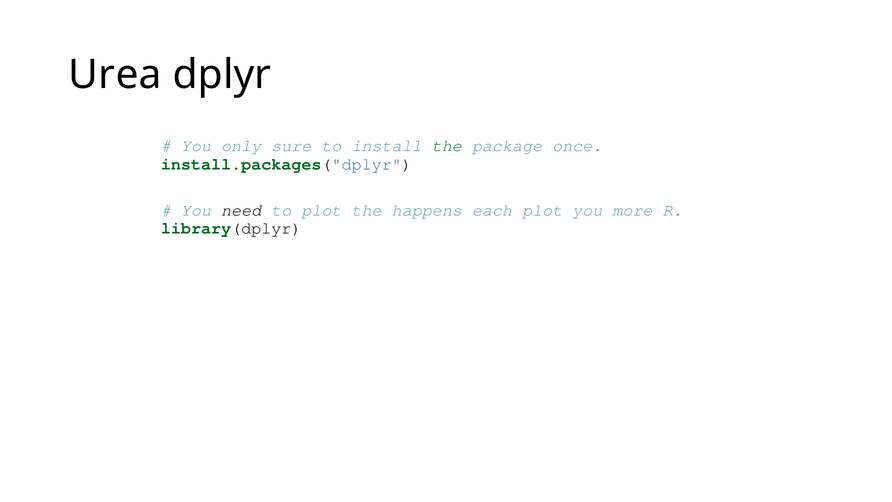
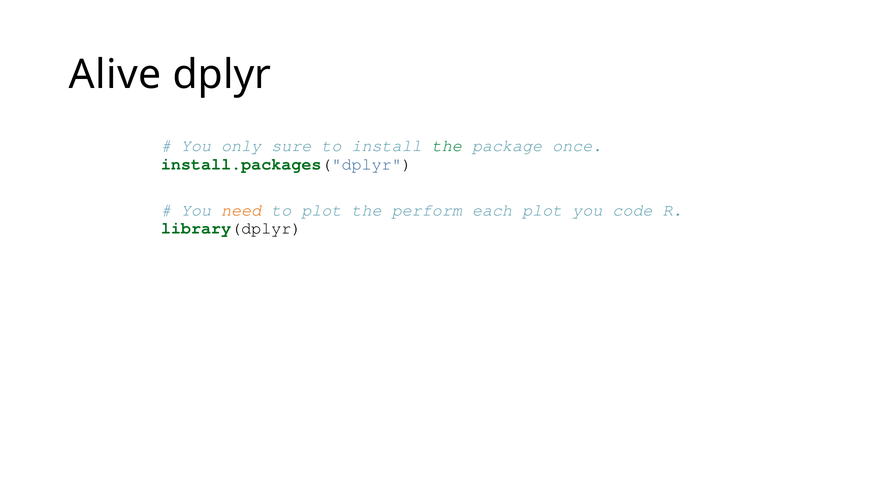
Urea: Urea -> Alive
need colour: black -> orange
happens: happens -> perform
more: more -> code
